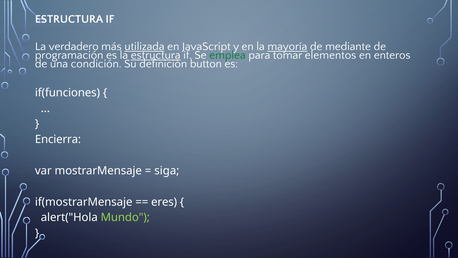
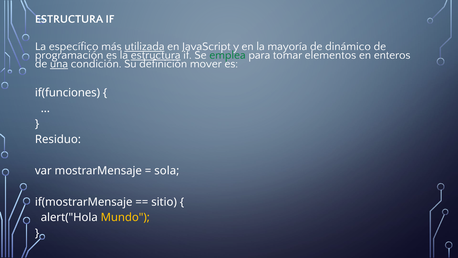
verdadero: verdadero -> específico
mayoría underline: present -> none
mediante: mediante -> dinámico
una underline: none -> present
button: button -> mover
Encierra: Encierra -> Residuo
siga: siga -> sola
eres: eres -> sitio
Mundo colour: light green -> yellow
